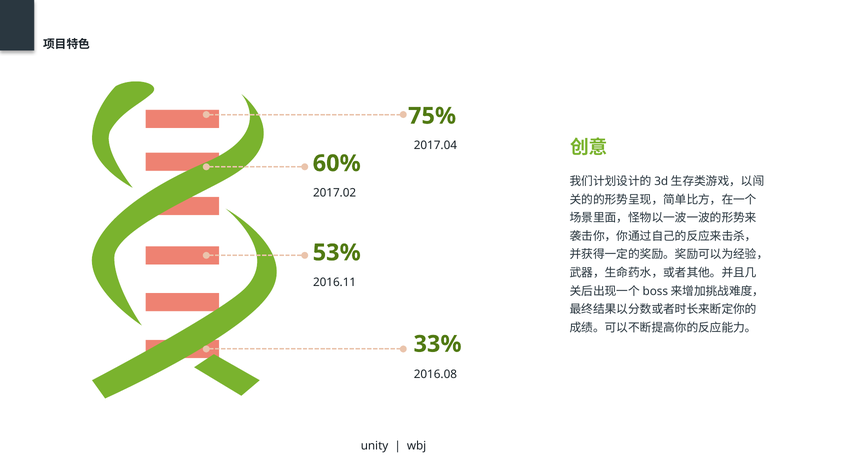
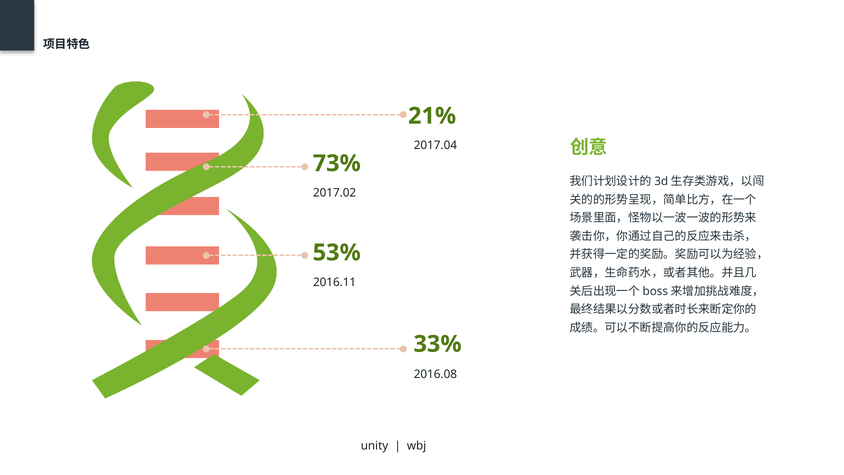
75%: 75% -> 21%
60%: 60% -> 73%
